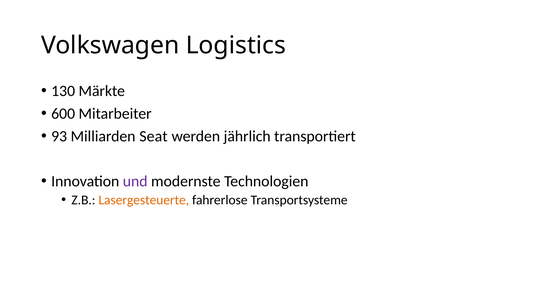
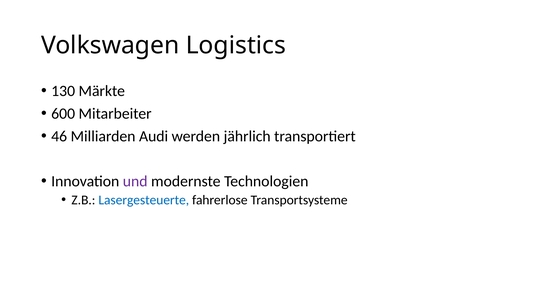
93: 93 -> 46
Seat: Seat -> Audi
Lasergesteuerte colour: orange -> blue
